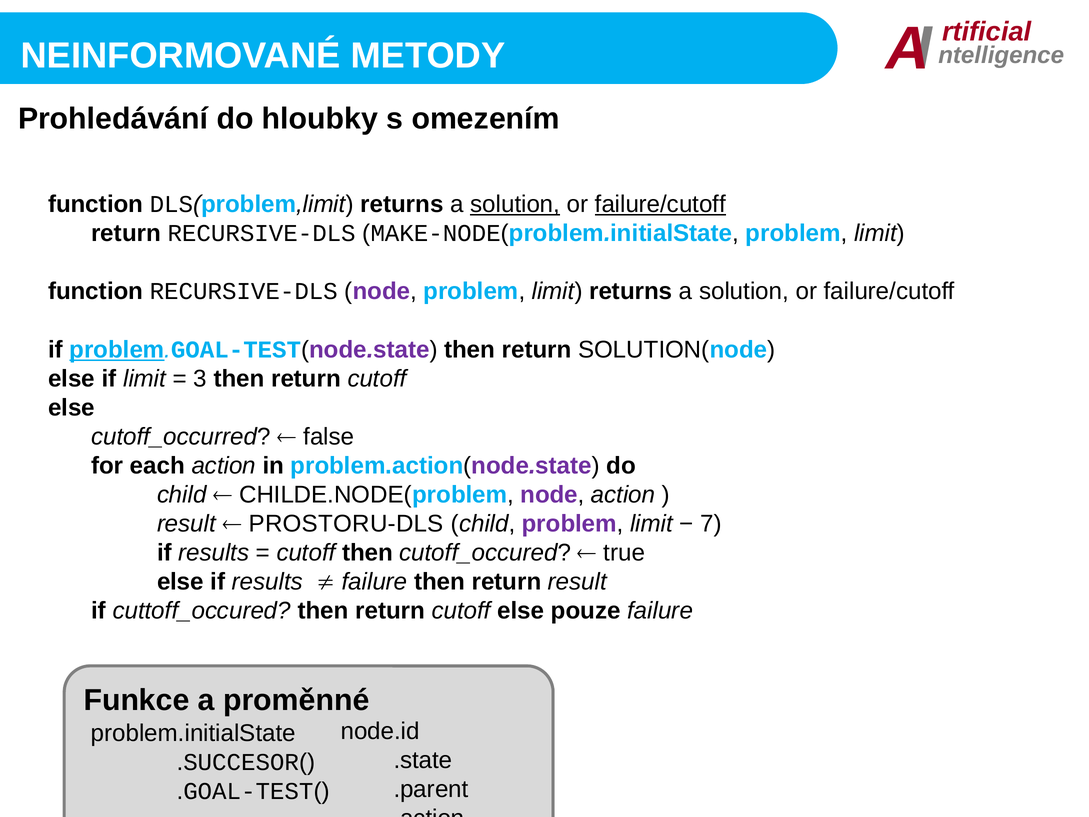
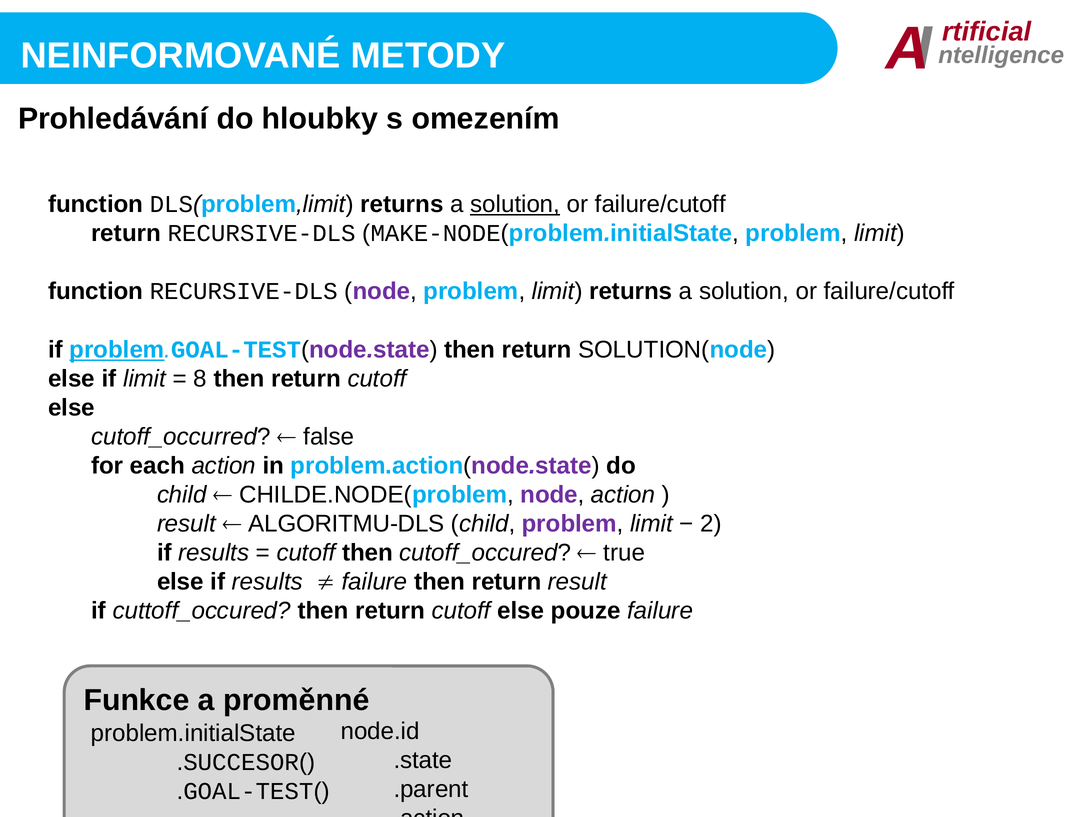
failure/cutoff at (660, 204) underline: present -> none
3: 3 -> 8
PROSTORU-DLS: PROSTORU-DLS -> ALGORITMU-DLS
7: 7 -> 2
